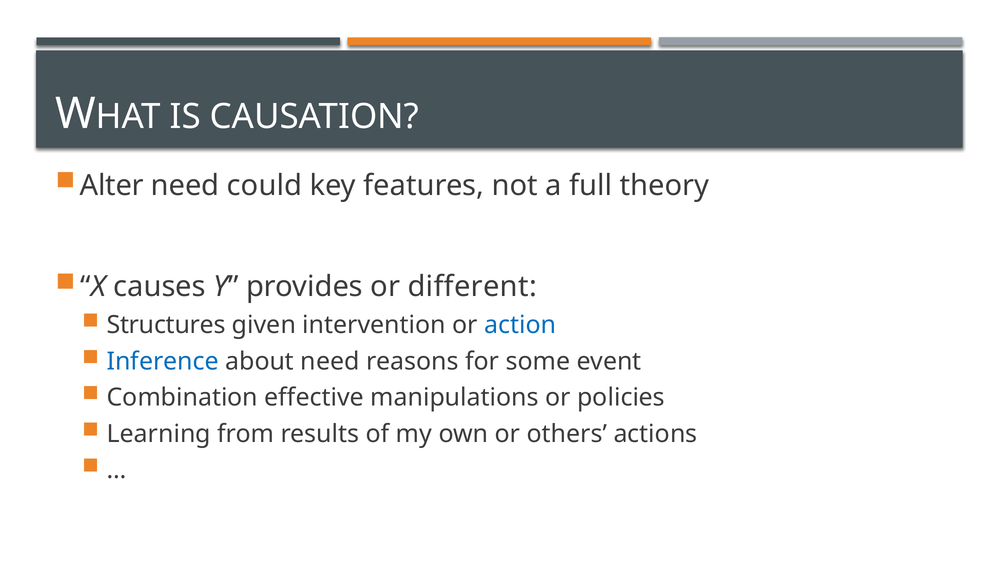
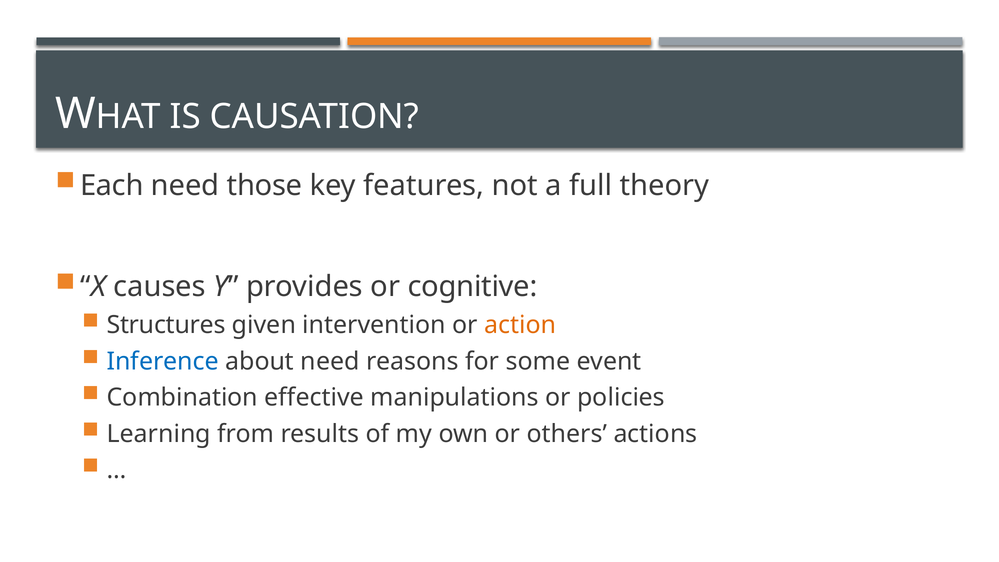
Alter: Alter -> Each
could: could -> those
different: different -> cognitive
action colour: blue -> orange
